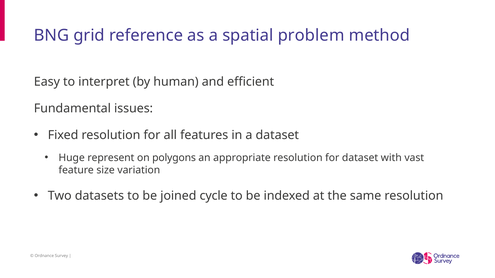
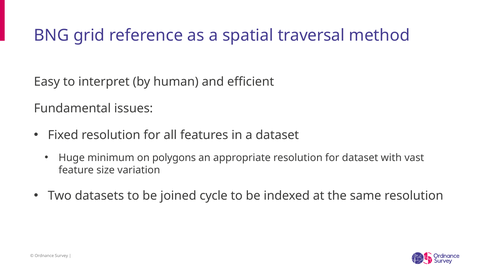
problem: problem -> traversal
represent: represent -> minimum
